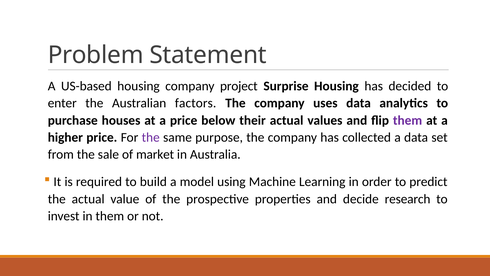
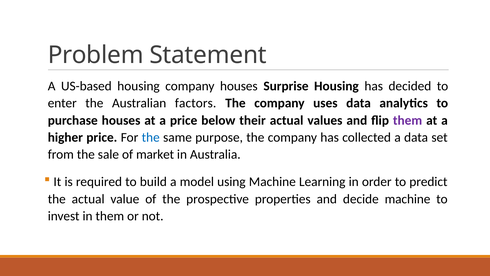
company project: project -> houses
the at (151, 137) colour: purple -> blue
decide research: research -> machine
